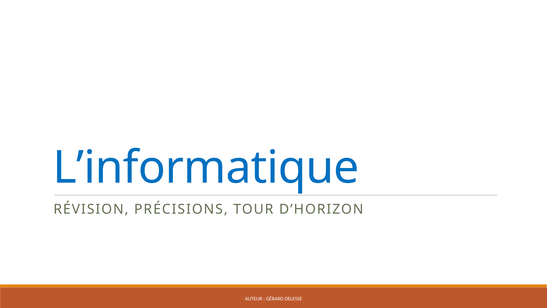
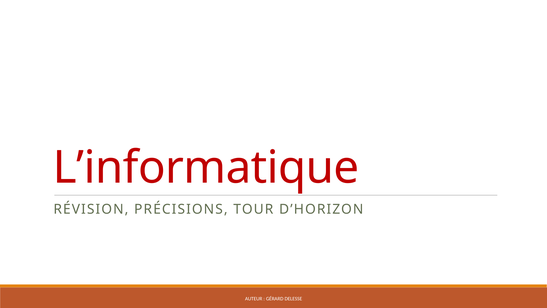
L’informatique colour: blue -> red
